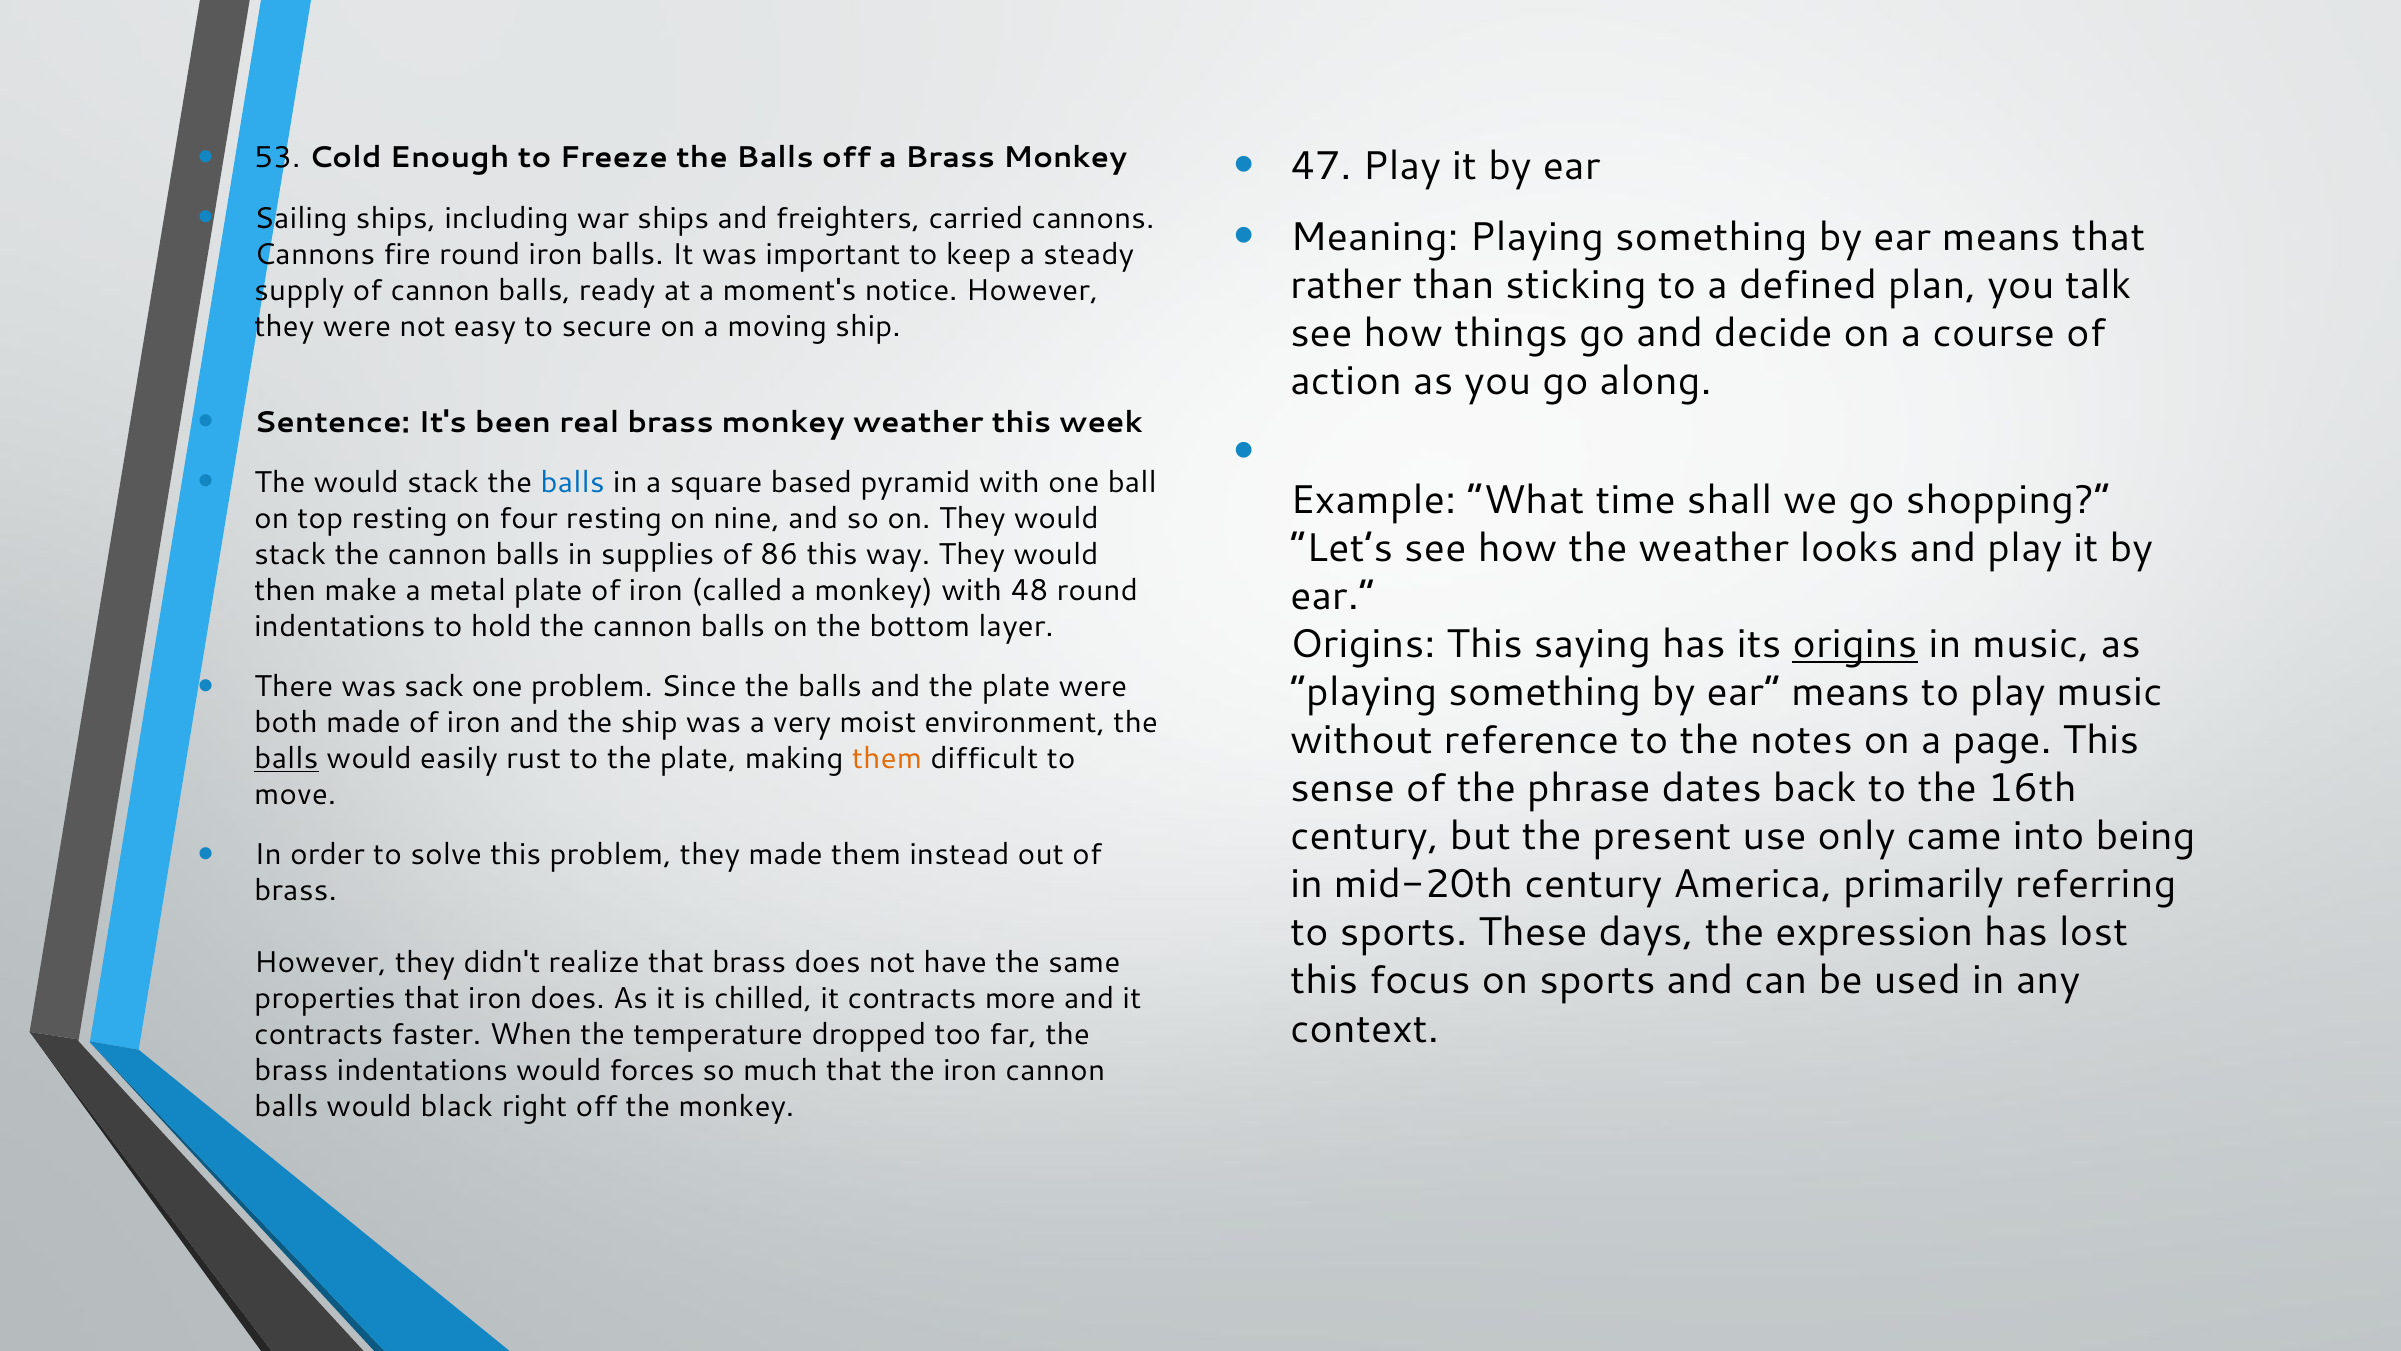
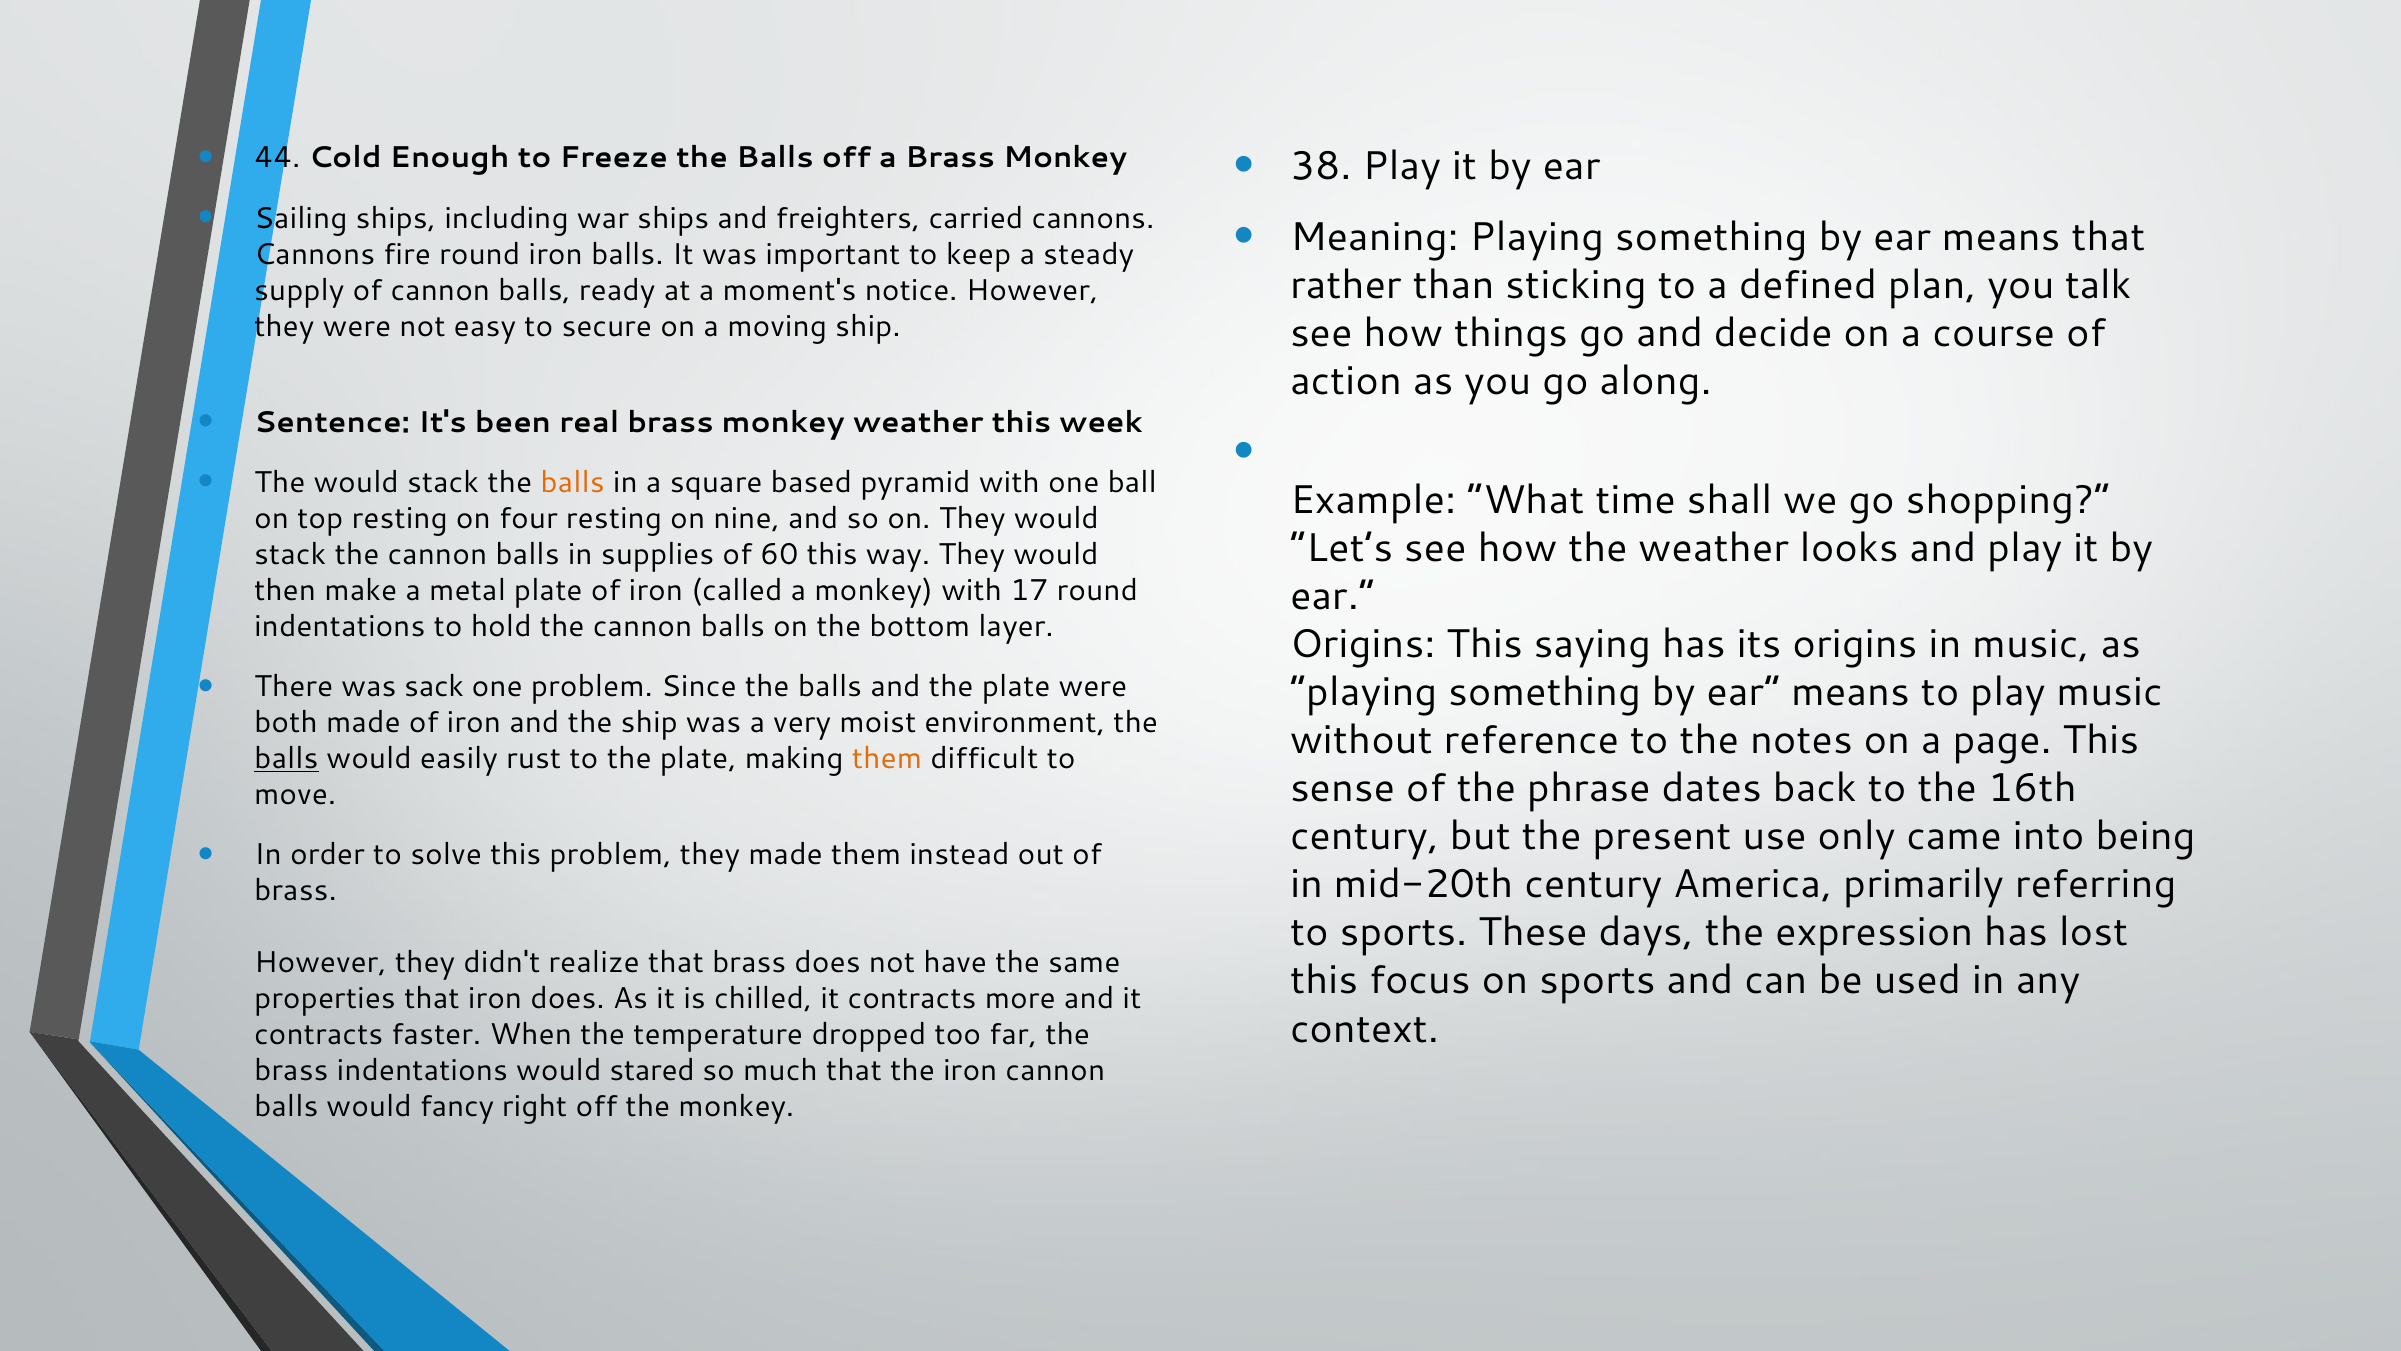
53: 53 -> 44
47: 47 -> 38
balls at (573, 482) colour: blue -> orange
86: 86 -> 60
48: 48 -> 17
origins at (1855, 644) underline: present -> none
forces: forces -> stared
black: black -> fancy
